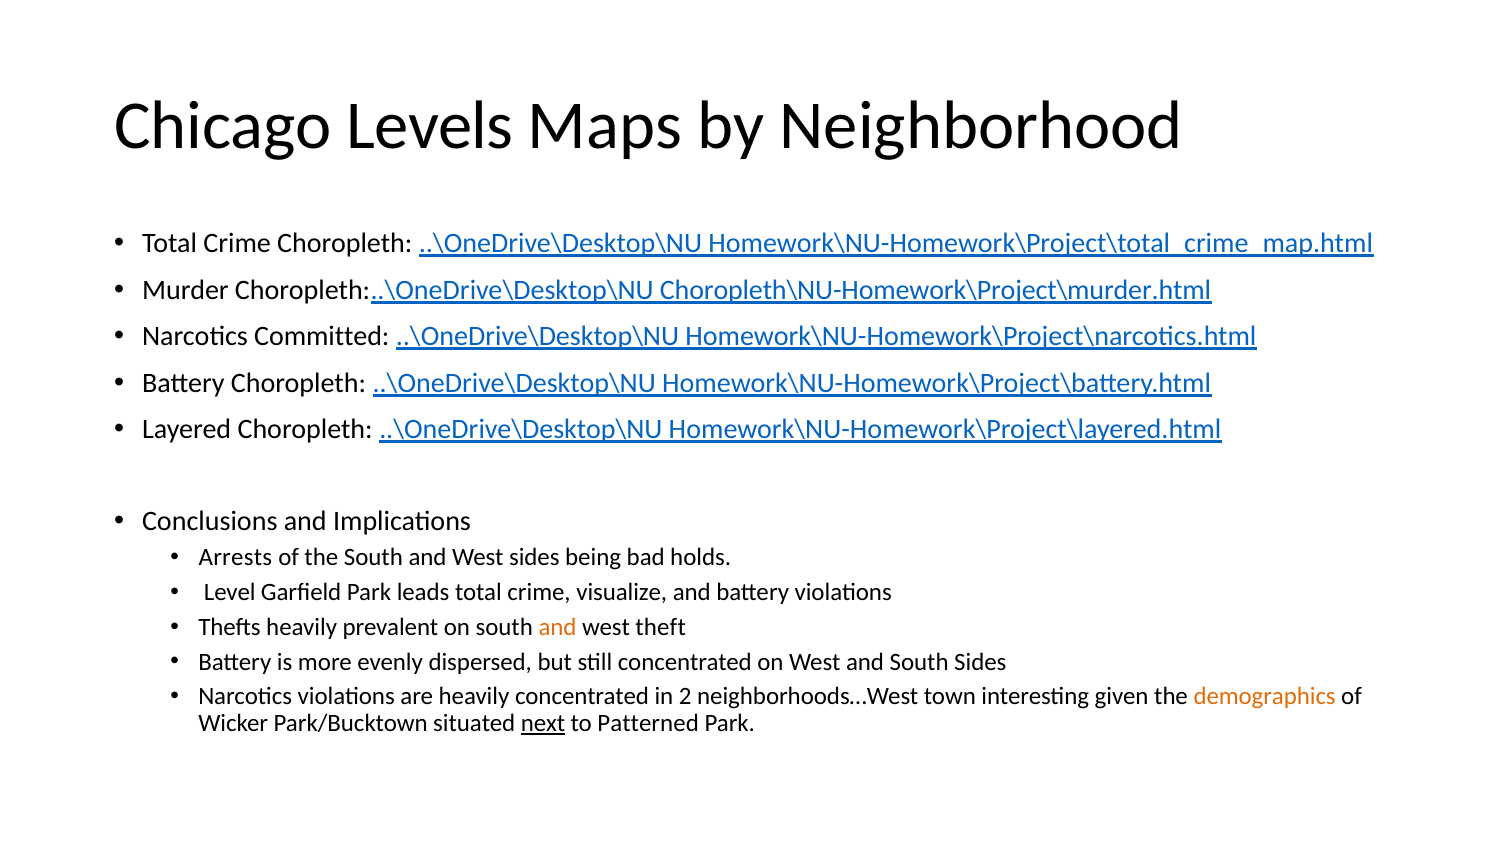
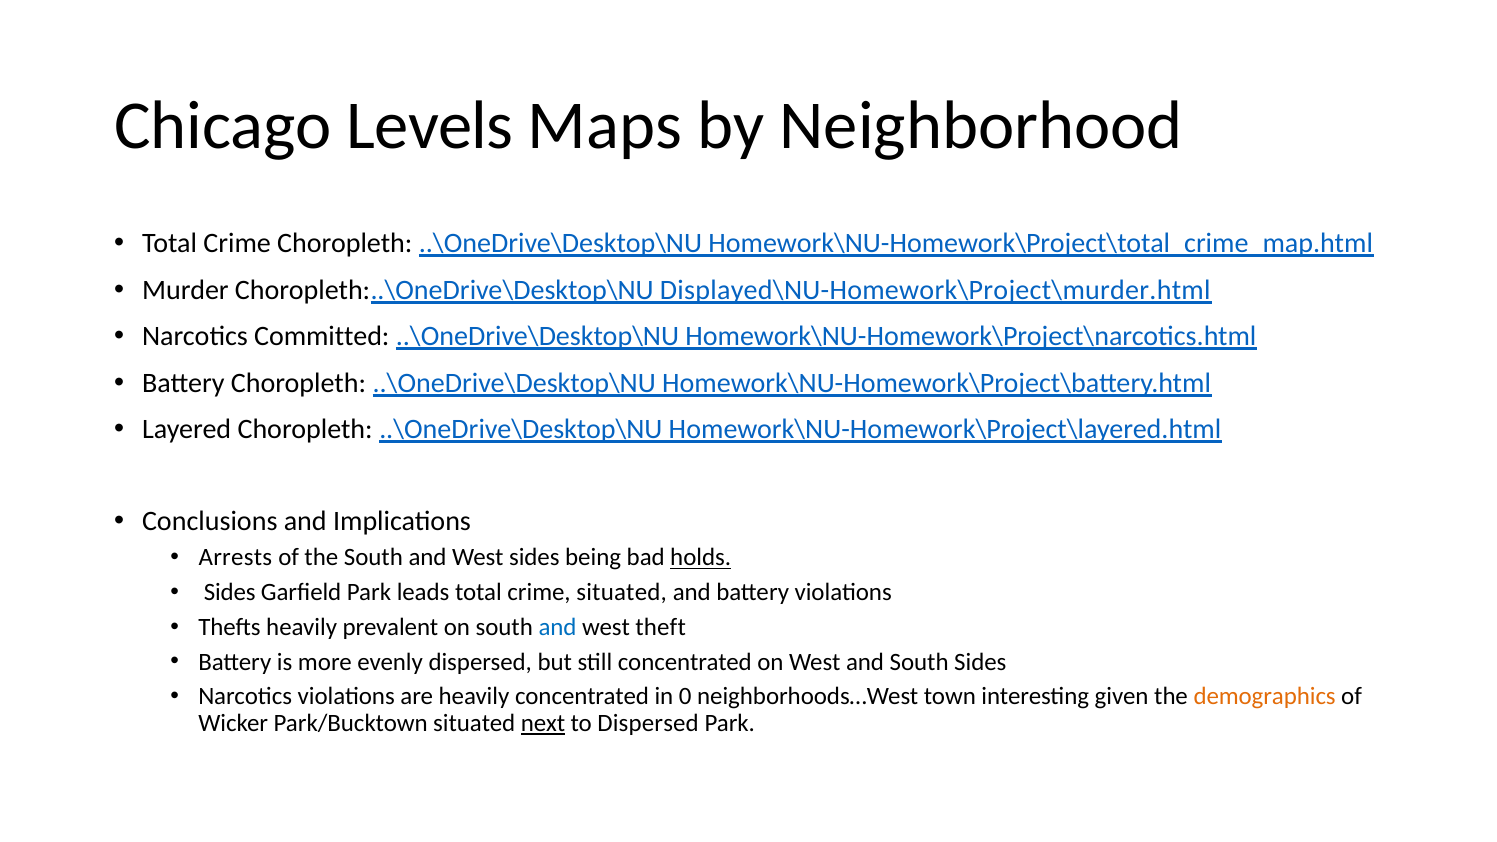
Choropleth\NU-Homework\Project\murder.html: Choropleth\NU-Homework\Project\murder.html -> Displayed\NU-Homework\Project\murder.html
holds underline: none -> present
Level at (230, 592): Level -> Sides
crime visualize: visualize -> situated
and at (558, 627) colour: orange -> blue
2: 2 -> 0
to Patterned: Patterned -> Dispersed
